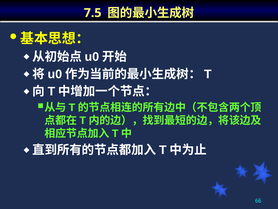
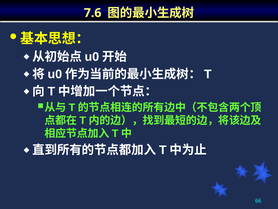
7.5: 7.5 -> 7.6
